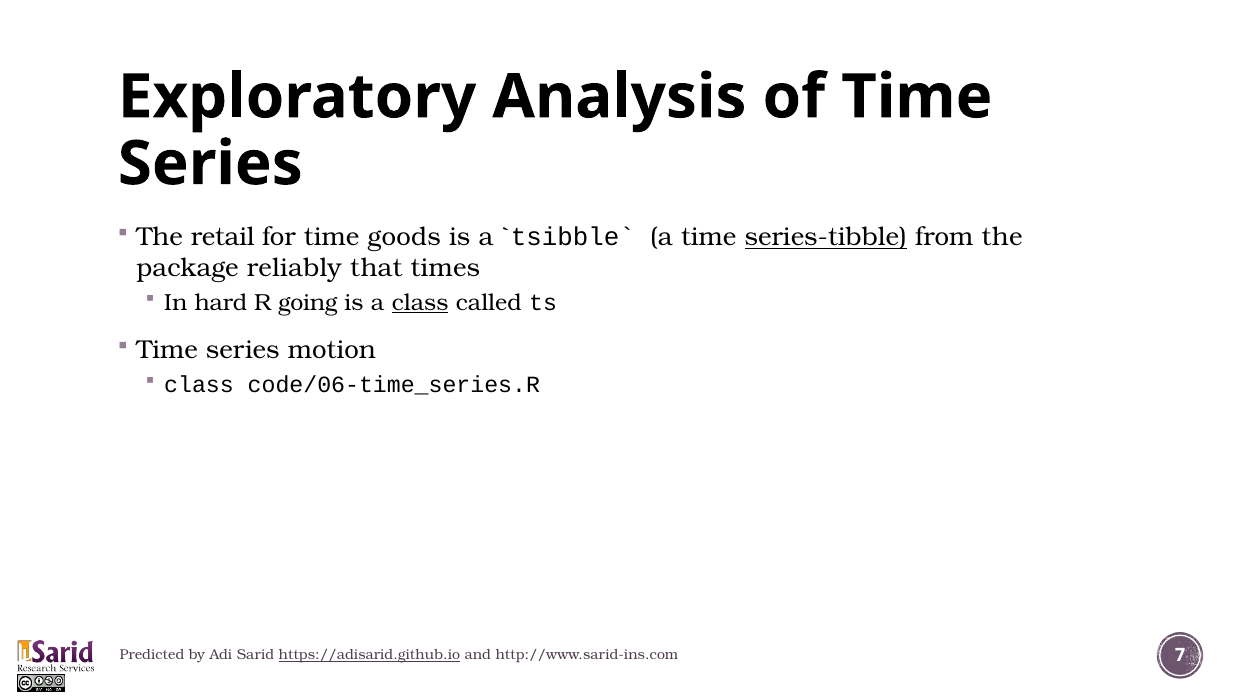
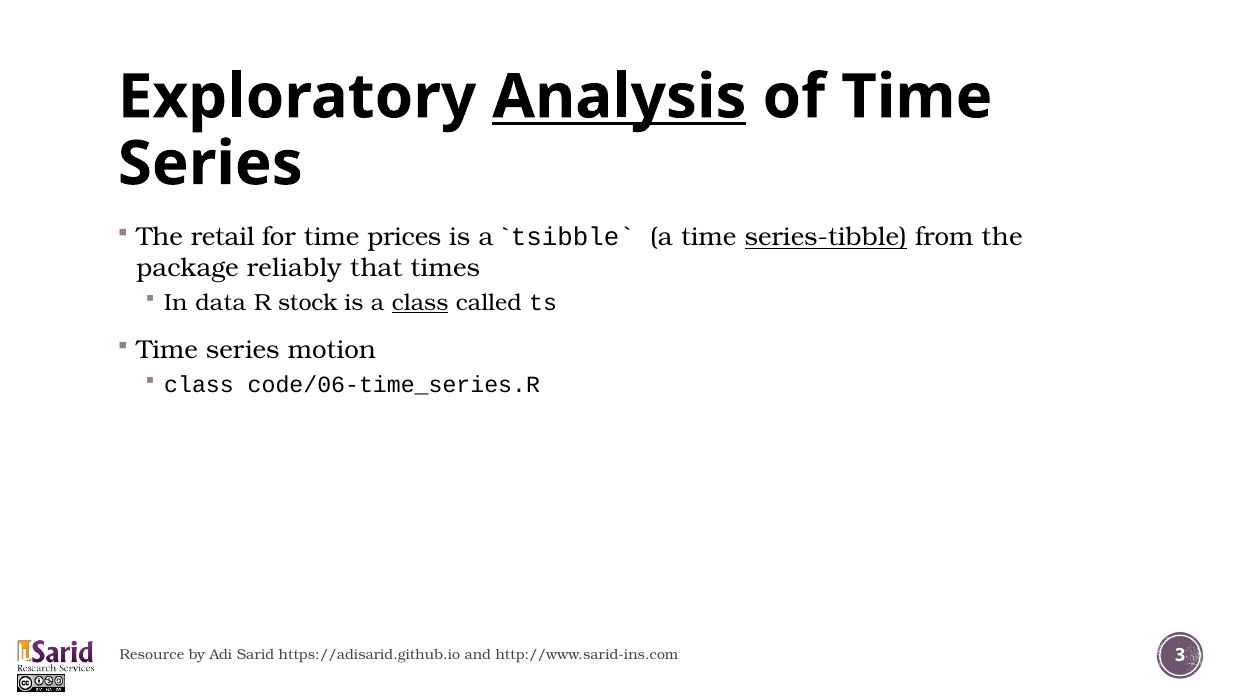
Analysis underline: none -> present
goods: goods -> prices
hard: hard -> data
going: going -> stock
Predicted: Predicted -> Resource
https://adisarid.github.io underline: present -> none
7: 7 -> 3
